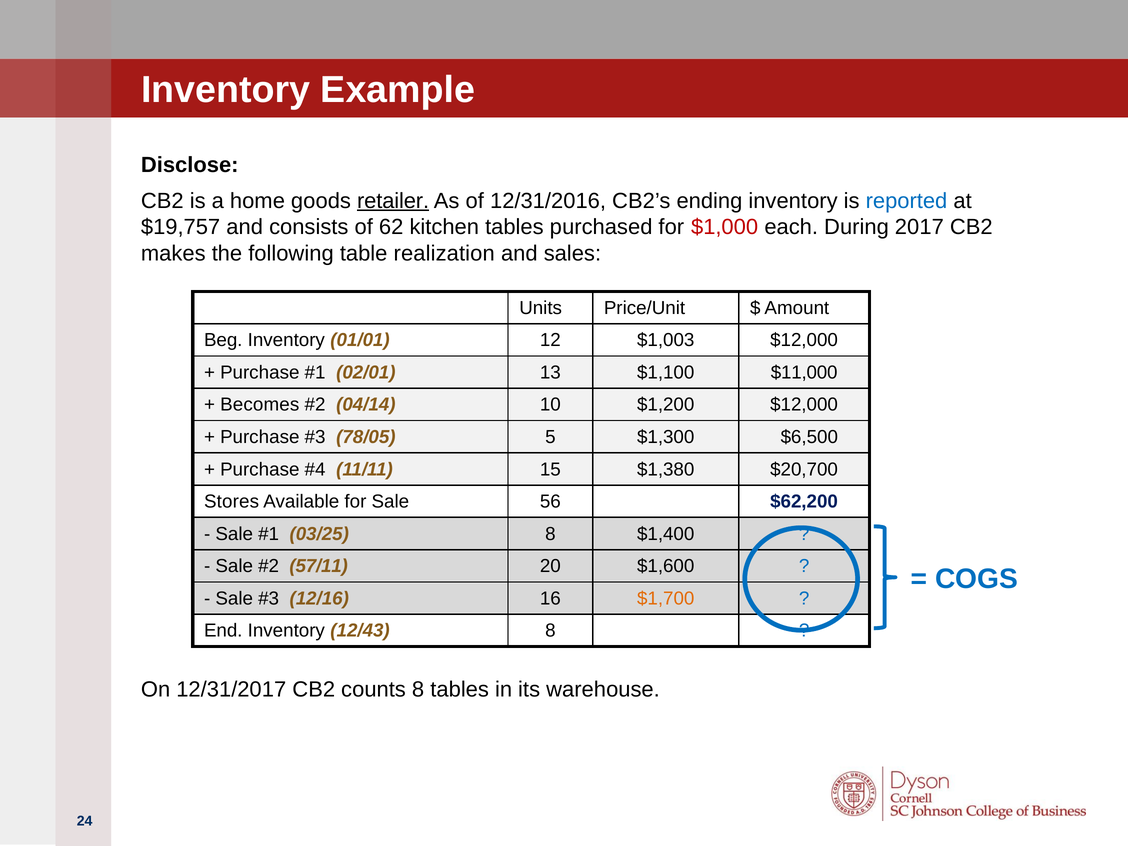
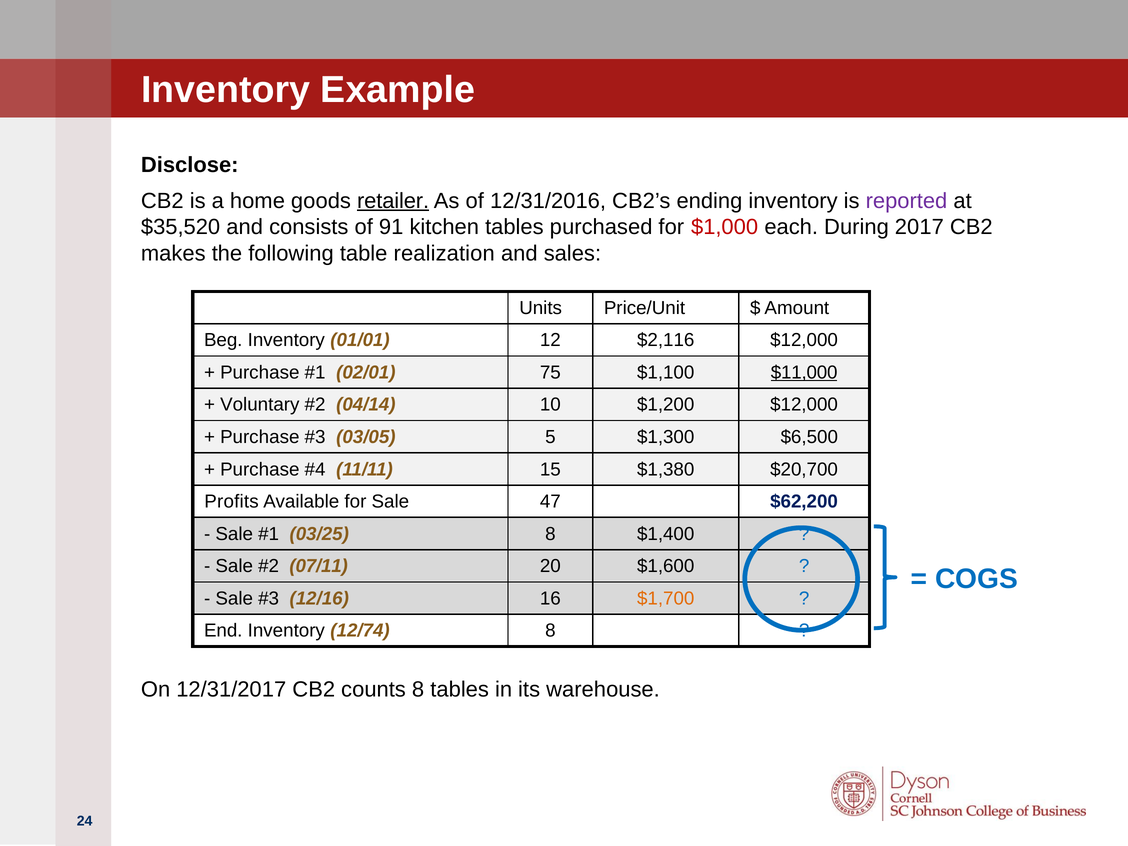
reported colour: blue -> purple
$19,757: $19,757 -> $35,520
62: 62 -> 91
$1,003: $1,003 -> $2,116
13: 13 -> 75
$11,000 underline: none -> present
Becomes: Becomes -> Voluntary
78/05: 78/05 -> 03/05
Stores: Stores -> Profits
56: 56 -> 47
57/11: 57/11 -> 07/11
12/43: 12/43 -> 12/74
